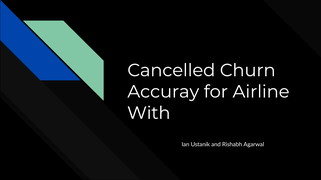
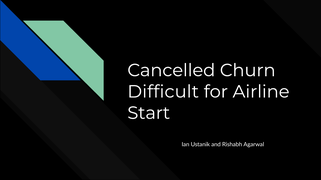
Accuray: Accuray -> Difficult
With: With -> Start
